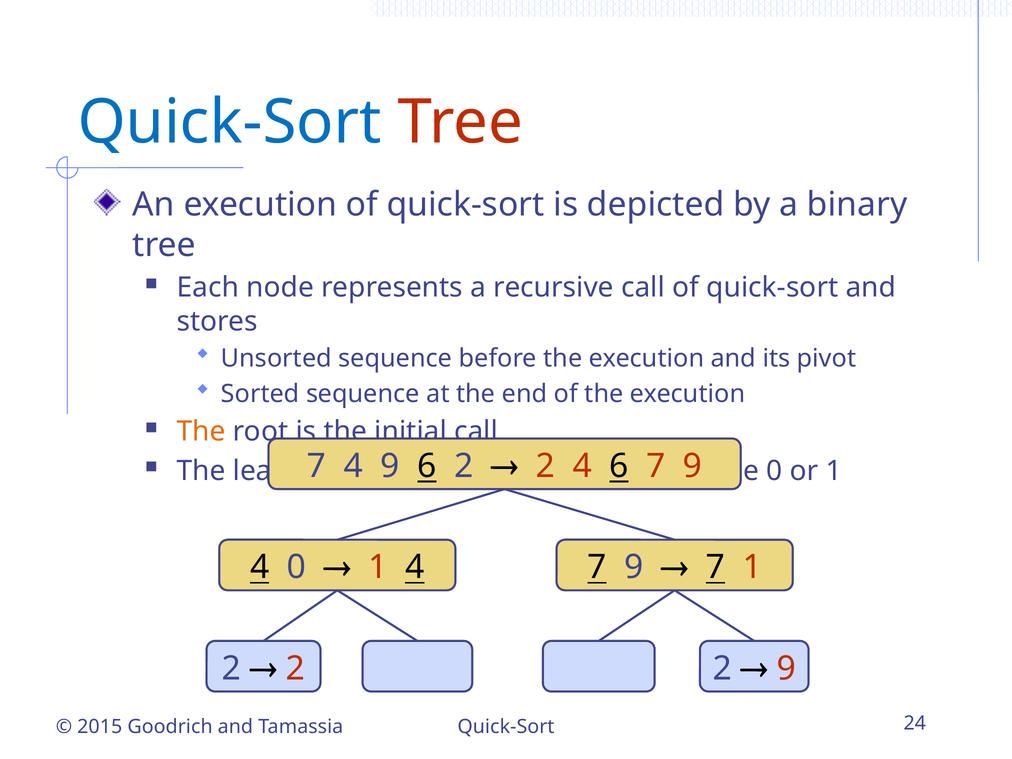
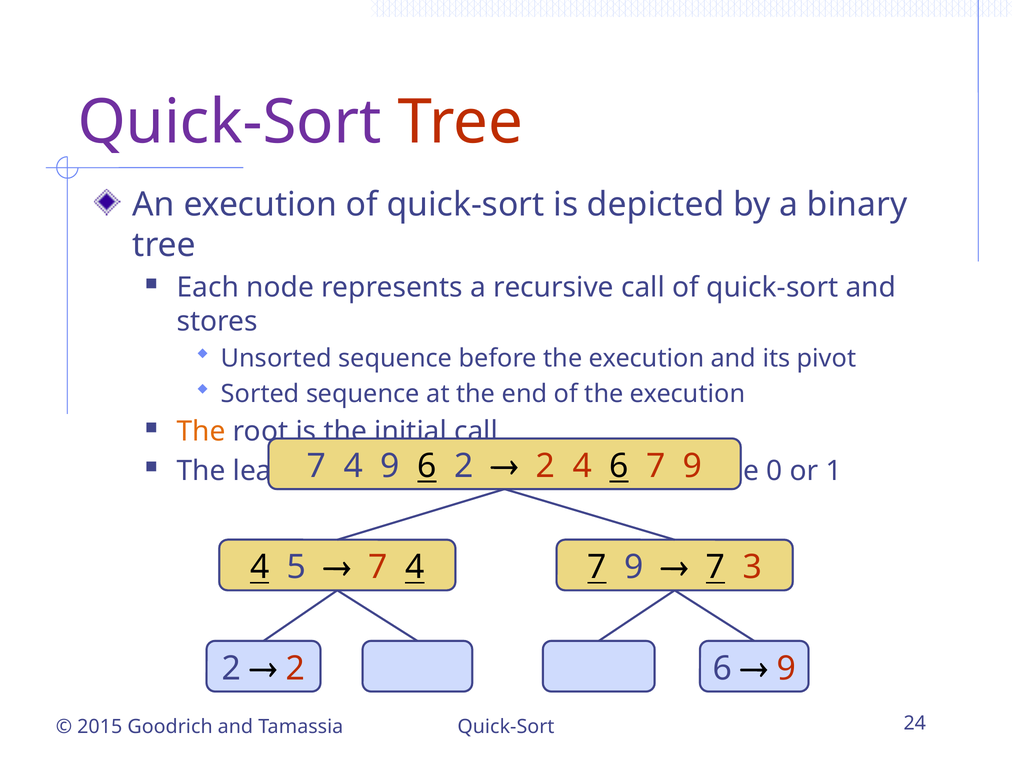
Quick-Sort at (230, 122) colour: blue -> purple
4 0: 0 -> 5
1 at (378, 567): 1 -> 7
7 1: 1 -> 3
2 2: 2 -> 6
